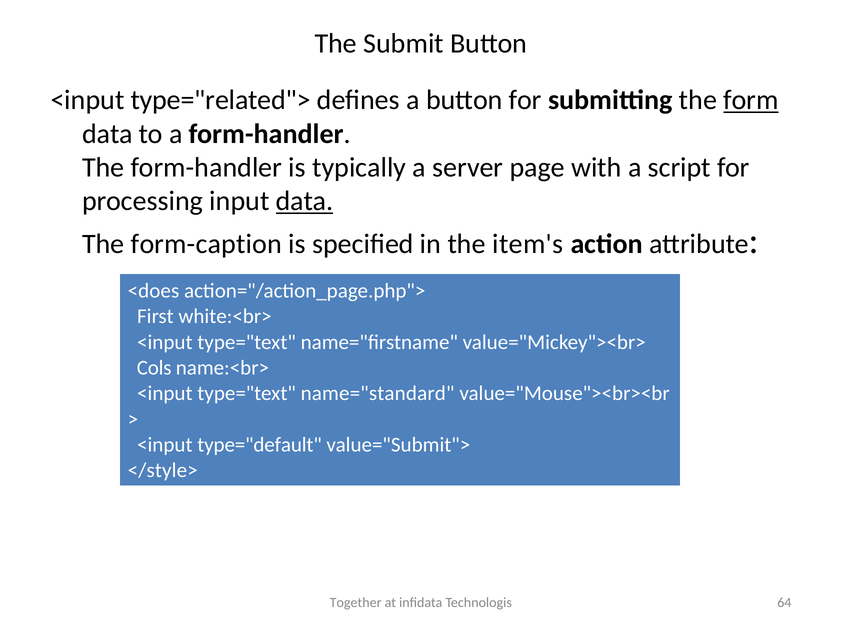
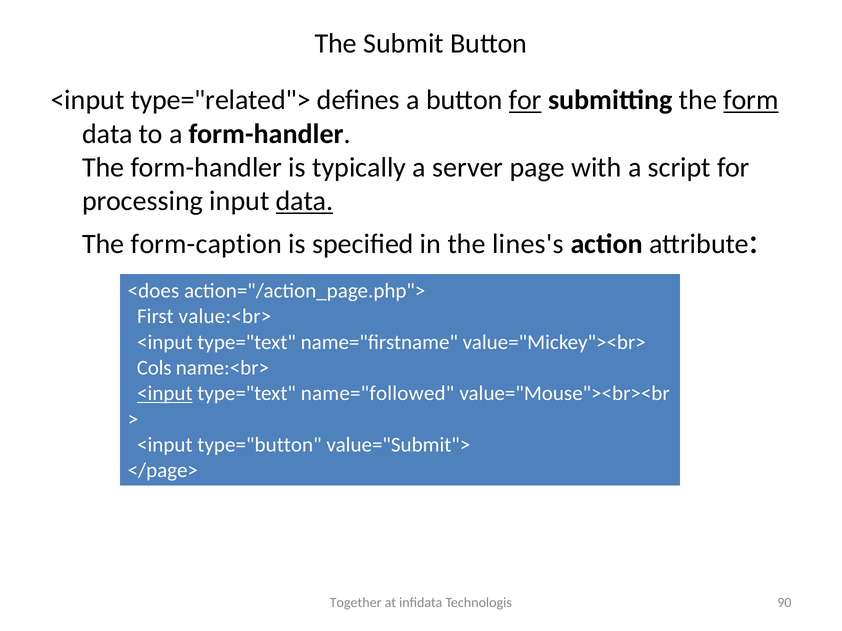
for at (525, 100) underline: none -> present
item's: item's -> lines's
white:<br>: white:<br> -> value:<br>
<input at (165, 394) underline: none -> present
name="standard: name="standard -> name="followed
type="default: type="default -> type="button
</style>: </style> -> </page>
64: 64 -> 90
